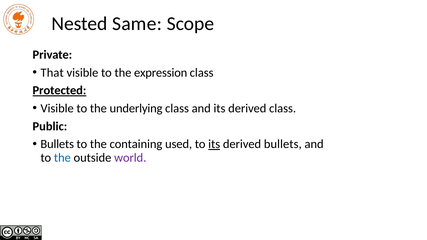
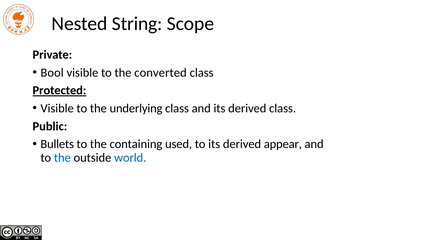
Same: Same -> String
That: That -> Bool
expression: expression -> converted
its at (214, 144) underline: present -> none
derived bullets: bullets -> appear
world colour: purple -> blue
